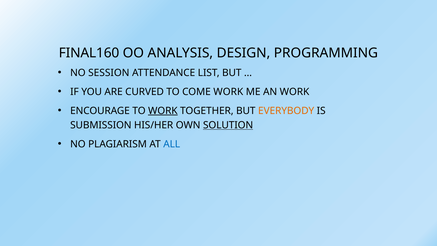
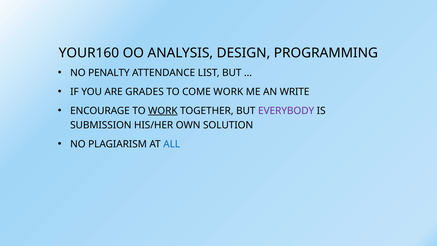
FINAL160: FINAL160 -> YOUR160
SESSION: SESSION -> PENALTY
CURVED: CURVED -> GRADES
AN WORK: WORK -> WRITE
EVERYBODY colour: orange -> purple
SOLUTION underline: present -> none
